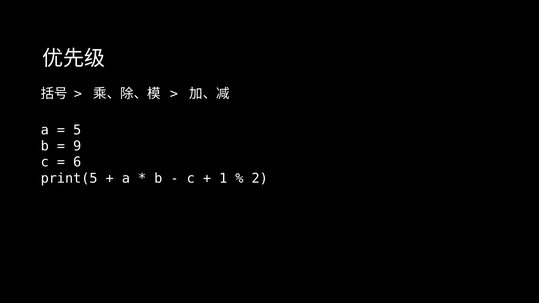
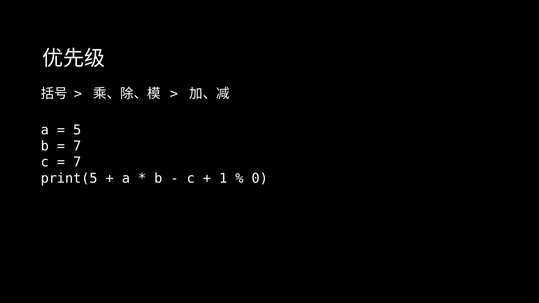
9 at (77, 146): 9 -> 7
6 at (77, 162): 6 -> 7
2: 2 -> 0
